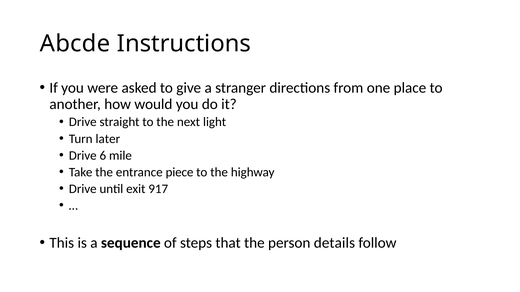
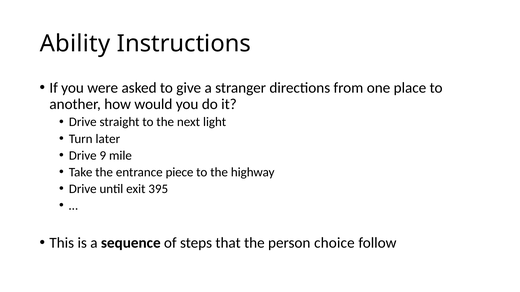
Abcde: Abcde -> Ability
6: 6 -> 9
917: 917 -> 395
details: details -> choice
